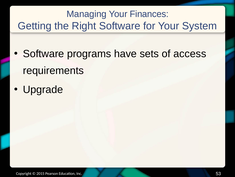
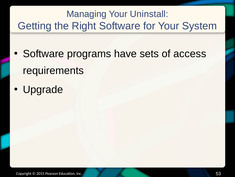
Finances: Finances -> Uninstall
